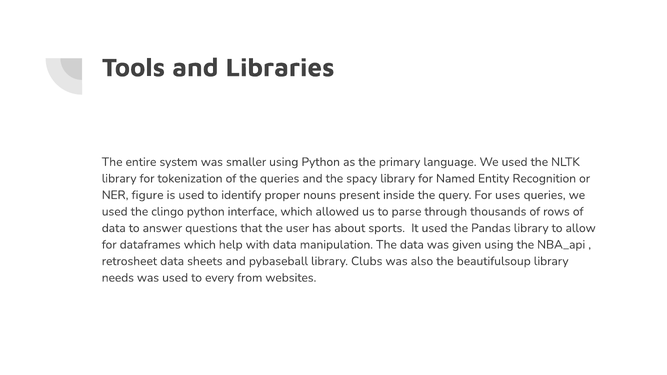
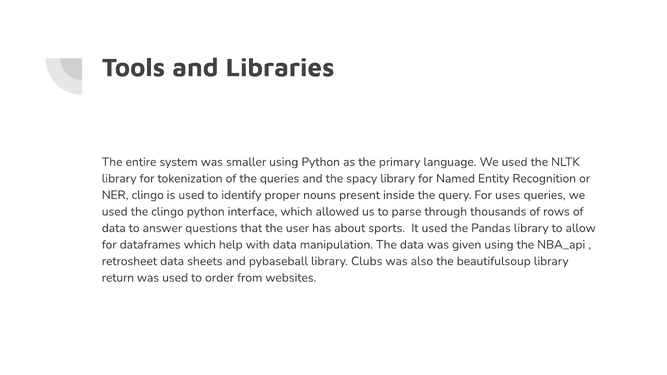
NER figure: figure -> clingo
needs: needs -> return
every: every -> order
